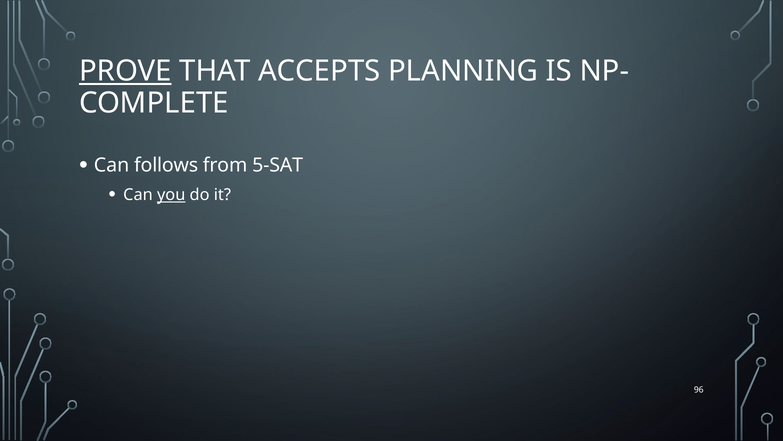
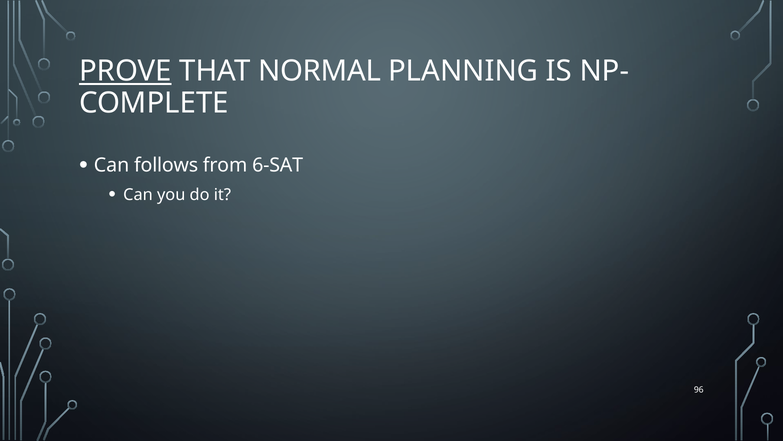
ACCEPTS: ACCEPTS -> NORMAL
5-SAT: 5-SAT -> 6-SAT
you underline: present -> none
